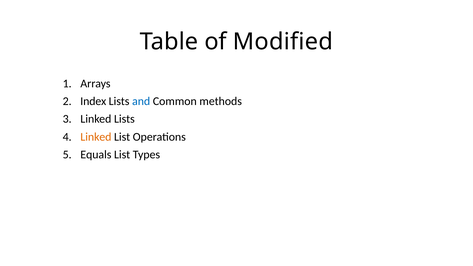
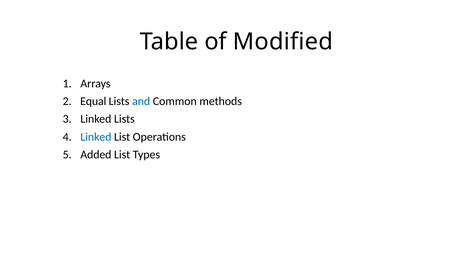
Index: Index -> Equal
Linked at (96, 137) colour: orange -> blue
Equals: Equals -> Added
